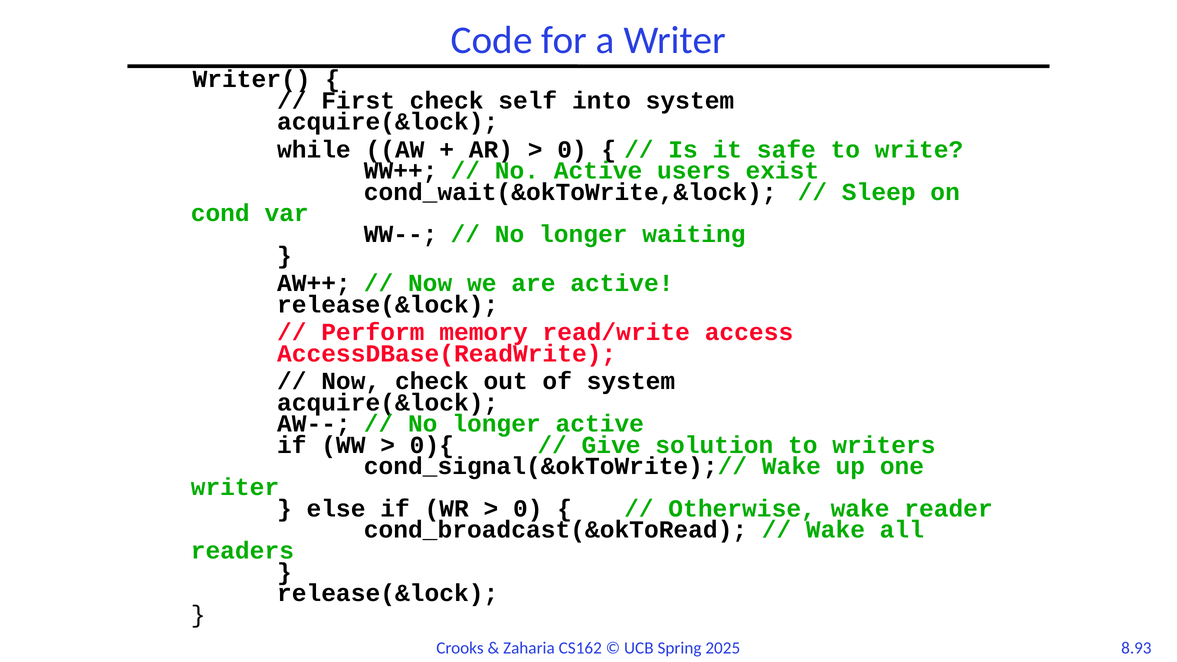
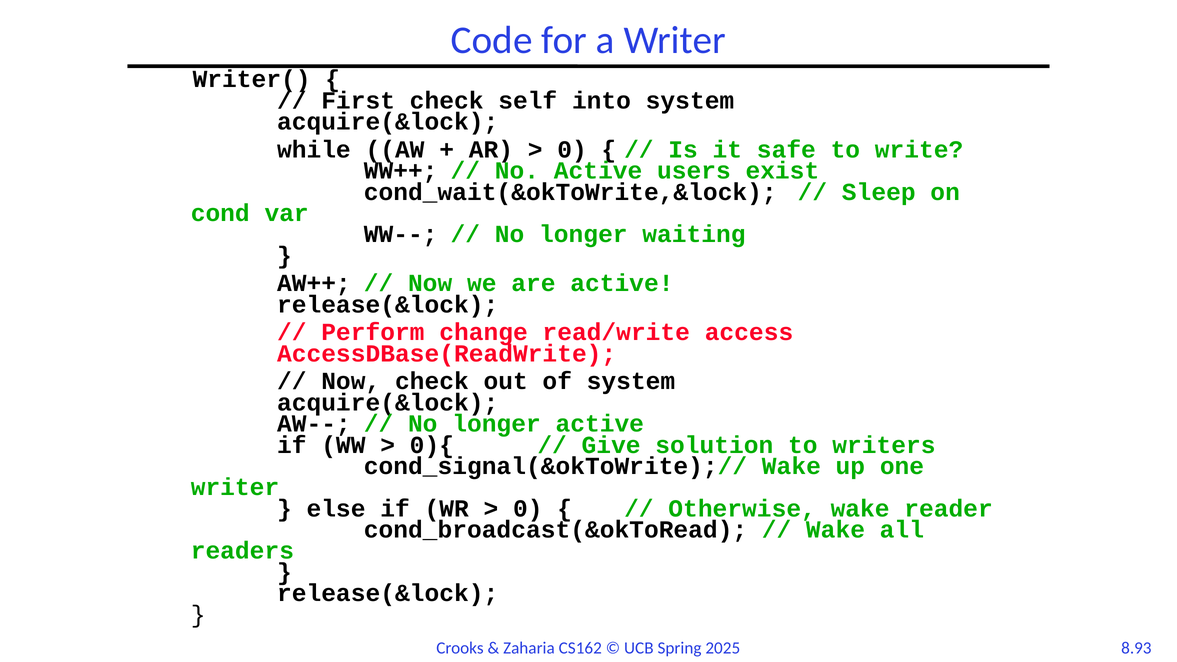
memory: memory -> change
